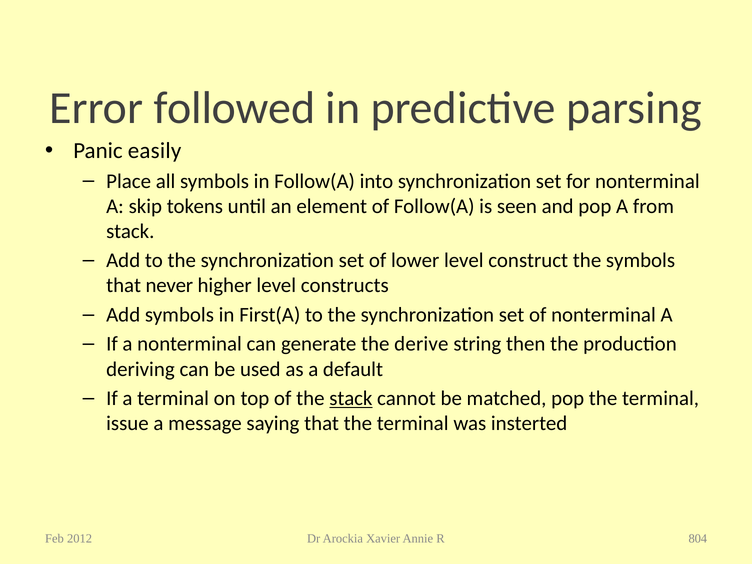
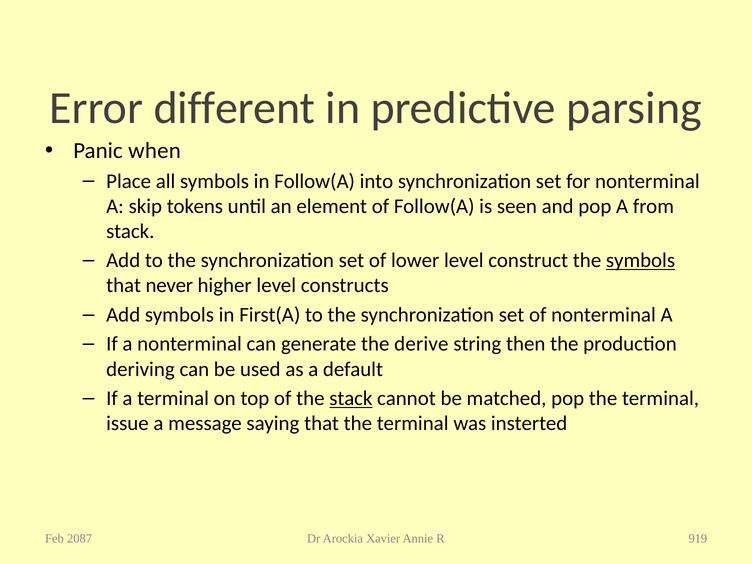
followed: followed -> different
easily: easily -> when
symbols at (640, 261) underline: none -> present
2012: 2012 -> 2087
804: 804 -> 919
